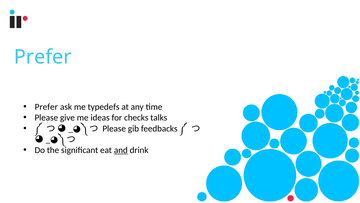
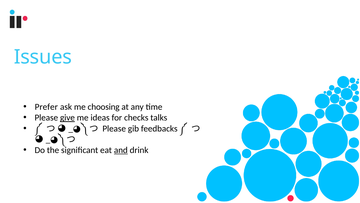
Prefer at (43, 57): Prefer -> Issues
typedefs: typedefs -> choosing
give underline: none -> present
